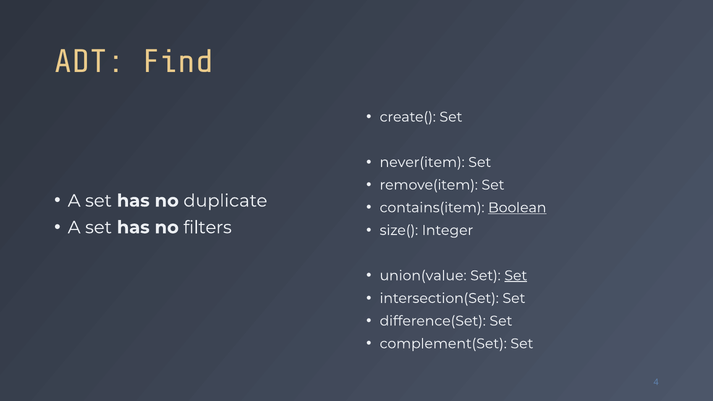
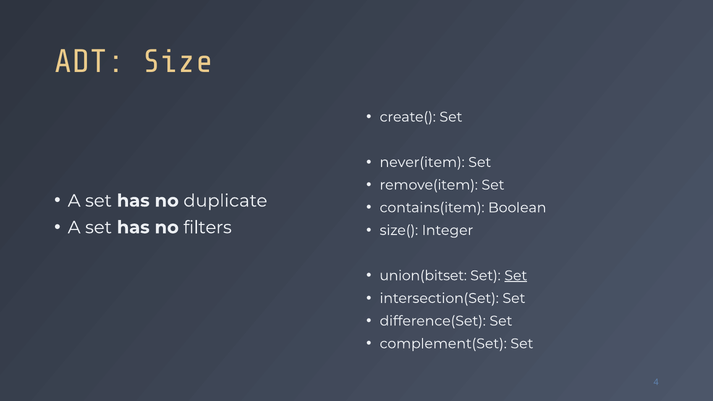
Find: Find -> Size
Boolean underline: present -> none
union(value: union(value -> union(bitset
